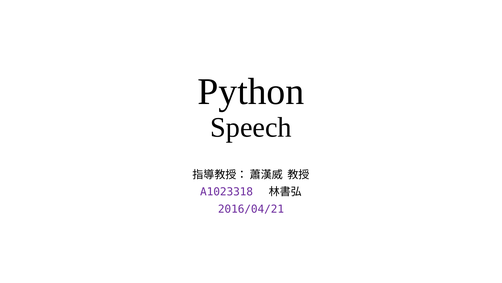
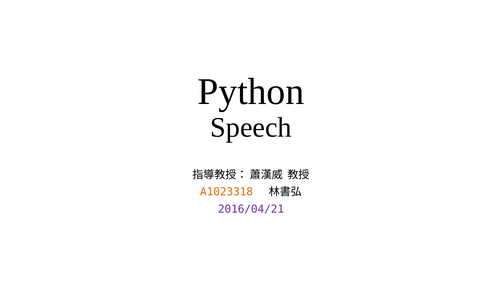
A1023318 colour: purple -> orange
